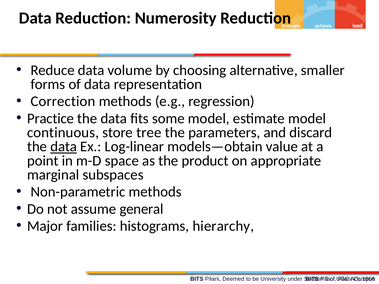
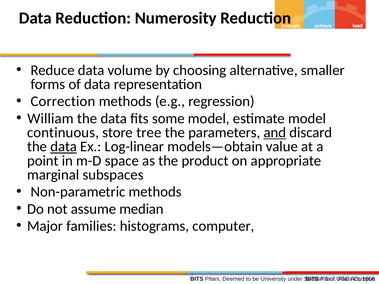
Practice: Practice -> William
and underline: none -> present
general: general -> median
hierarchy: hierarchy -> computer
